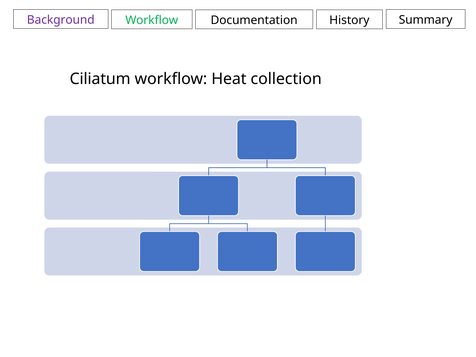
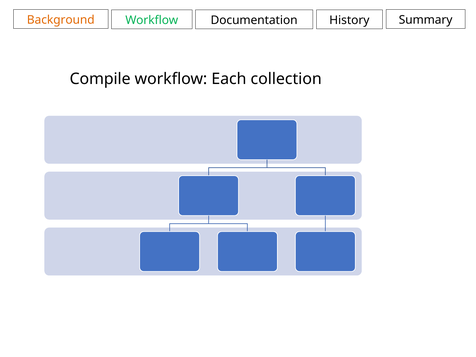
Background colour: purple -> orange
Ciliatum: Ciliatum -> Compile
Heat: Heat -> Each
